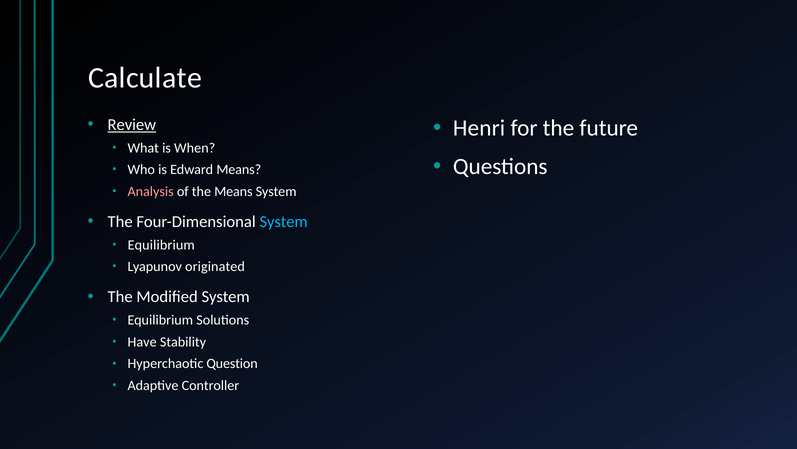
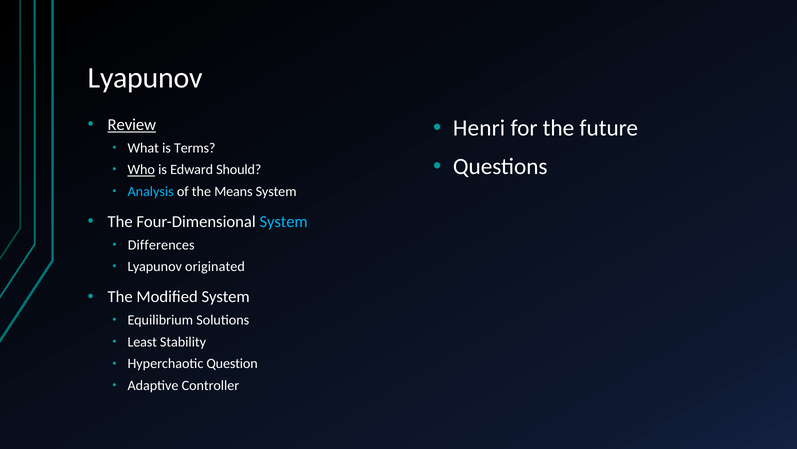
Calculate at (145, 78): Calculate -> Lyapunov
When: When -> Terms
Who underline: none -> present
Edward Means: Means -> Should
Analysis colour: pink -> light blue
Equilibrium at (161, 245): Equilibrium -> Differences
Have: Have -> Least
